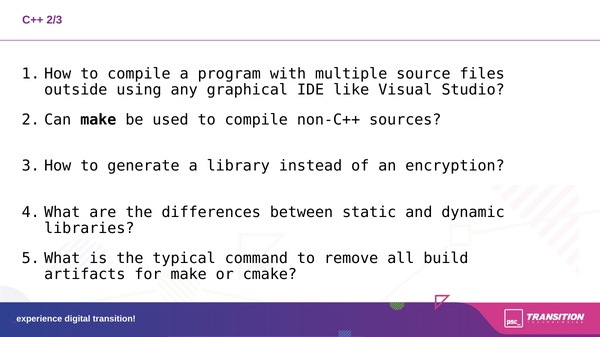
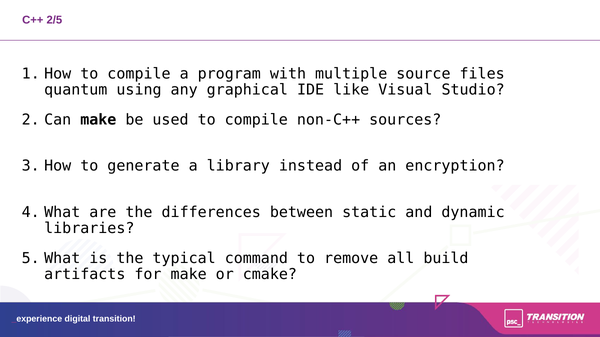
2/3: 2/3 -> 2/5
outside: outside -> quantum
